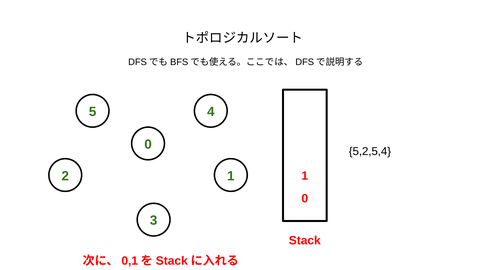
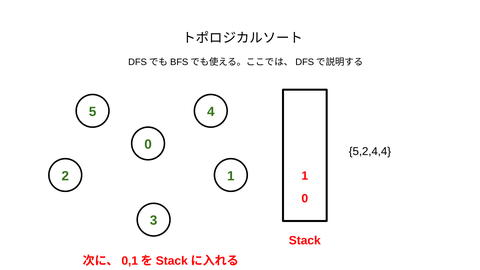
5,2,5,4: 5,2,5,4 -> 5,2,4,4
